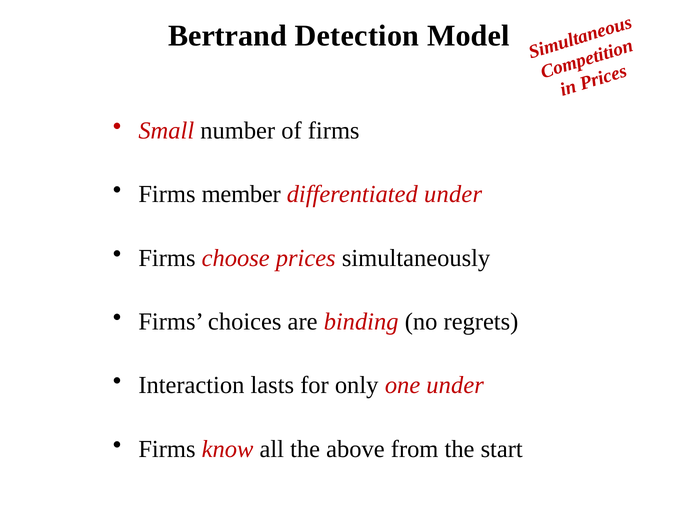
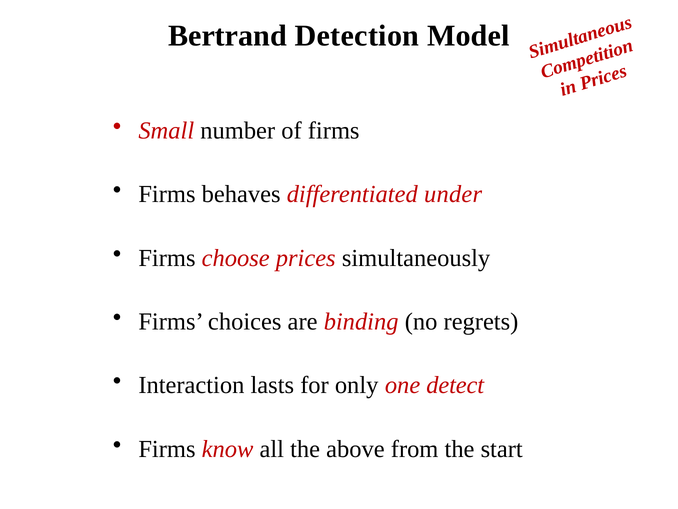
member: member -> behaves
one under: under -> detect
